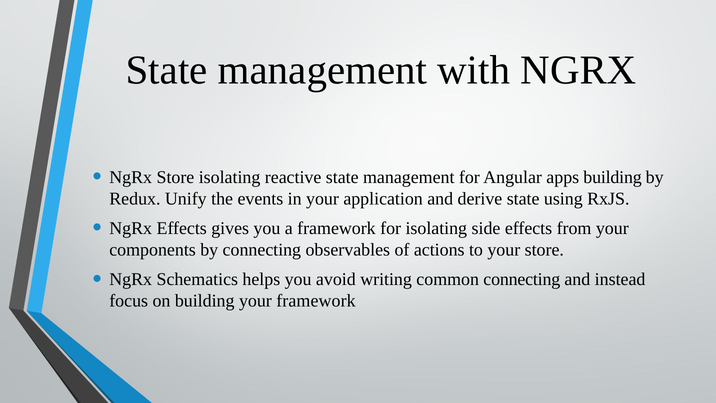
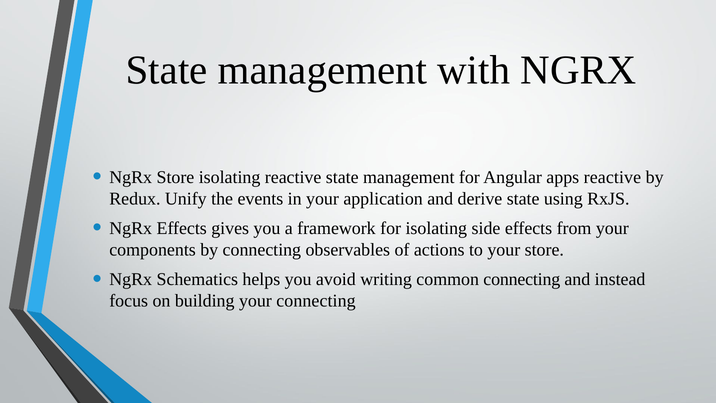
apps building: building -> reactive
your framework: framework -> connecting
